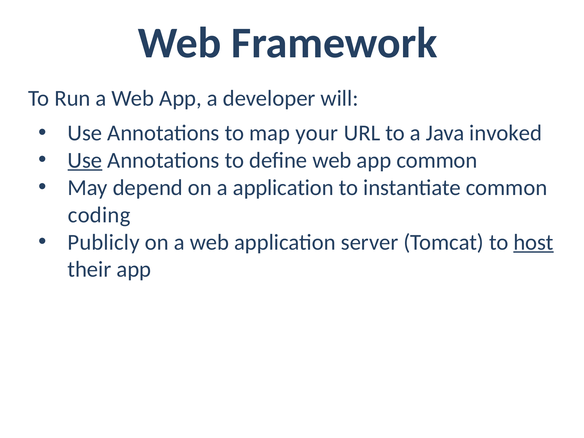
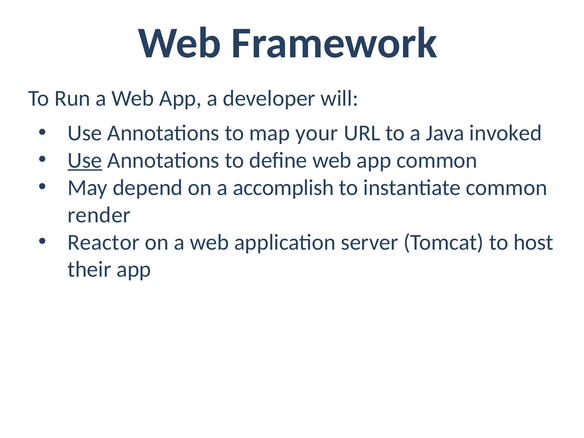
a application: application -> accomplish
coding: coding -> render
Publicly: Publicly -> Reactor
host underline: present -> none
